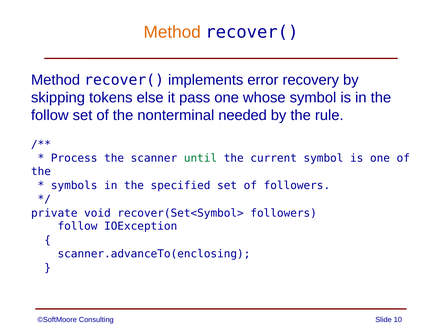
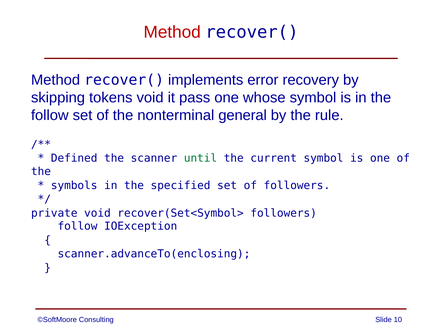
Method at (172, 32) colour: orange -> red
tokens else: else -> void
needed: needed -> general
Process: Process -> Defined
